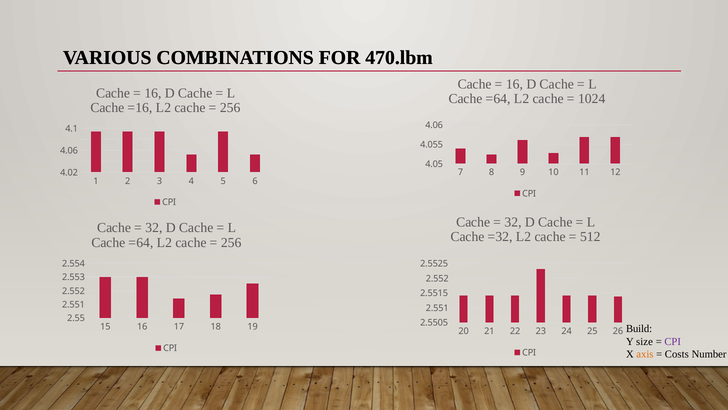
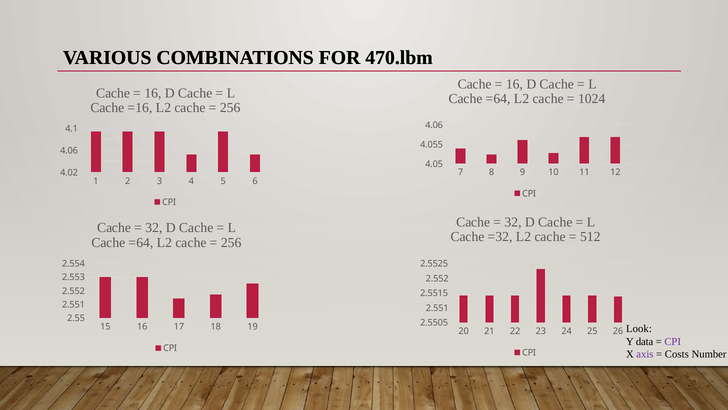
Build: Build -> Look
size: size -> data
axis colour: orange -> purple
